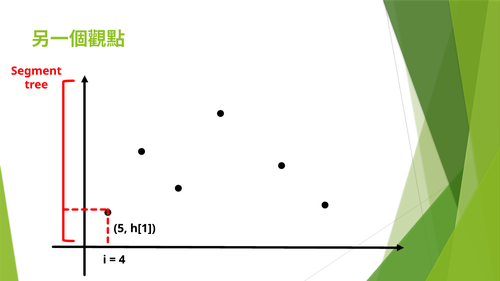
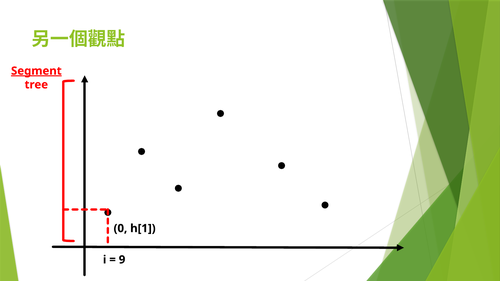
Segment underline: none -> present
5: 5 -> 0
4: 4 -> 9
